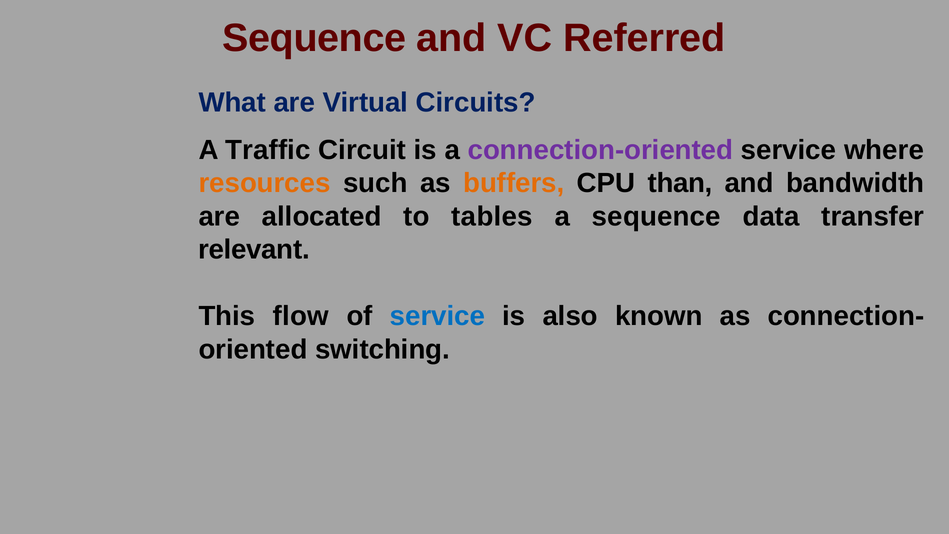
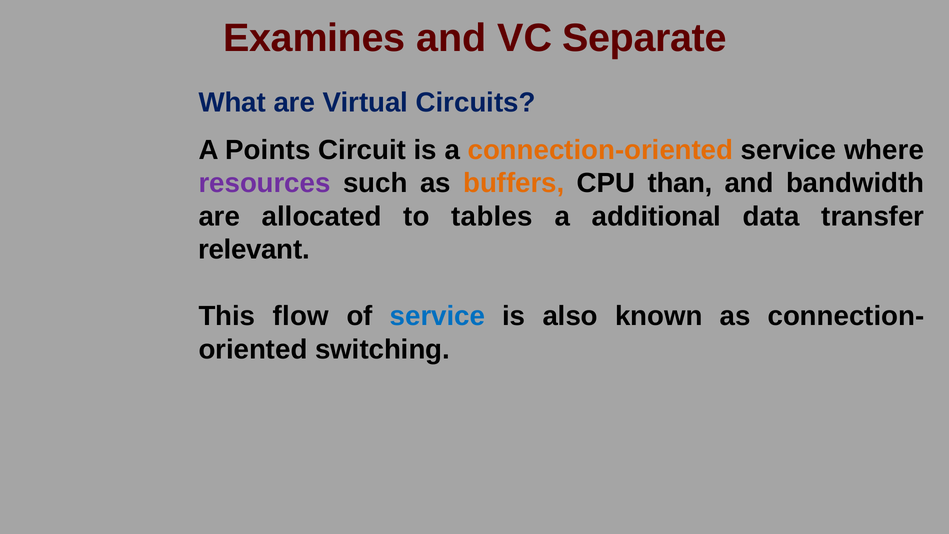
Sequence at (314, 38): Sequence -> Examines
Referred: Referred -> Separate
Traffic: Traffic -> Points
connection-oriented colour: purple -> orange
resources colour: orange -> purple
a sequence: sequence -> additional
